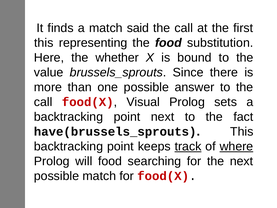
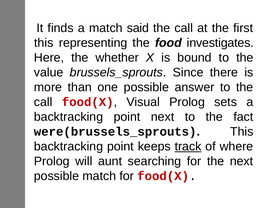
substitution: substitution -> investigates
have(brussels_sprouts: have(brussels_sprouts -> were(brussels_sprouts
where underline: present -> none
will food: food -> aunt
